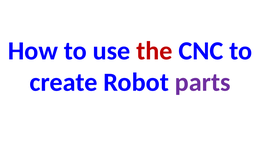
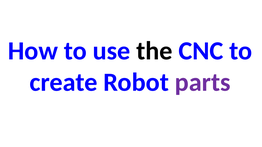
the colour: red -> black
